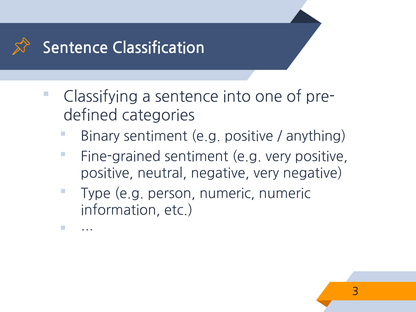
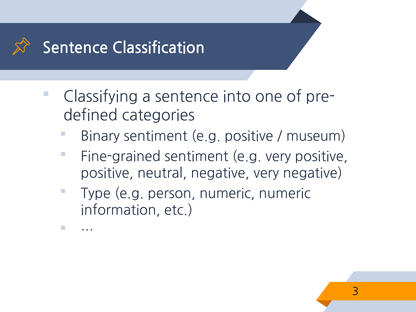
anything: anything -> museum
